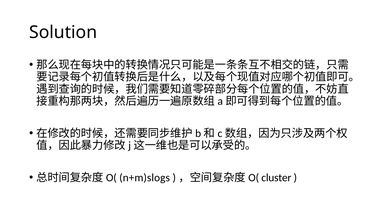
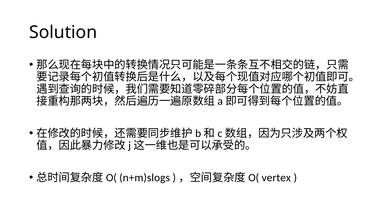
cluster: cluster -> vertex
